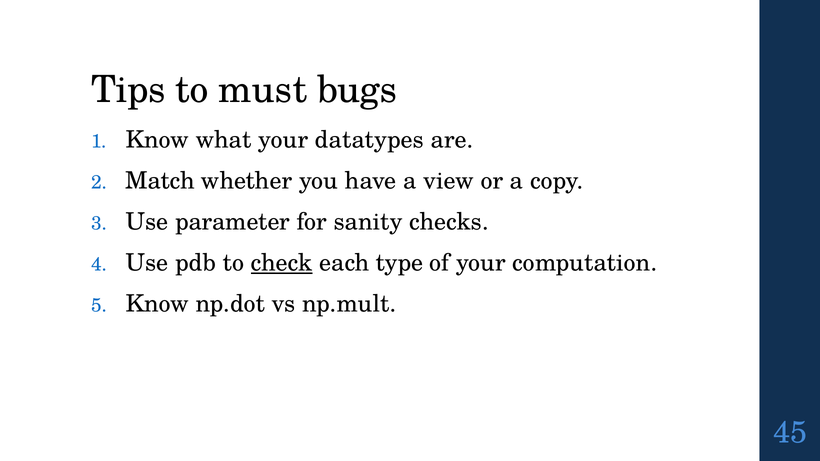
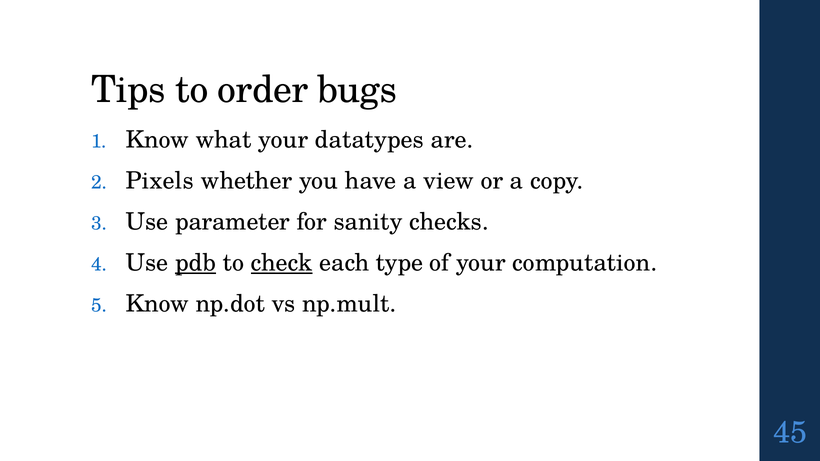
must: must -> order
Match: Match -> Pixels
pdb underline: none -> present
